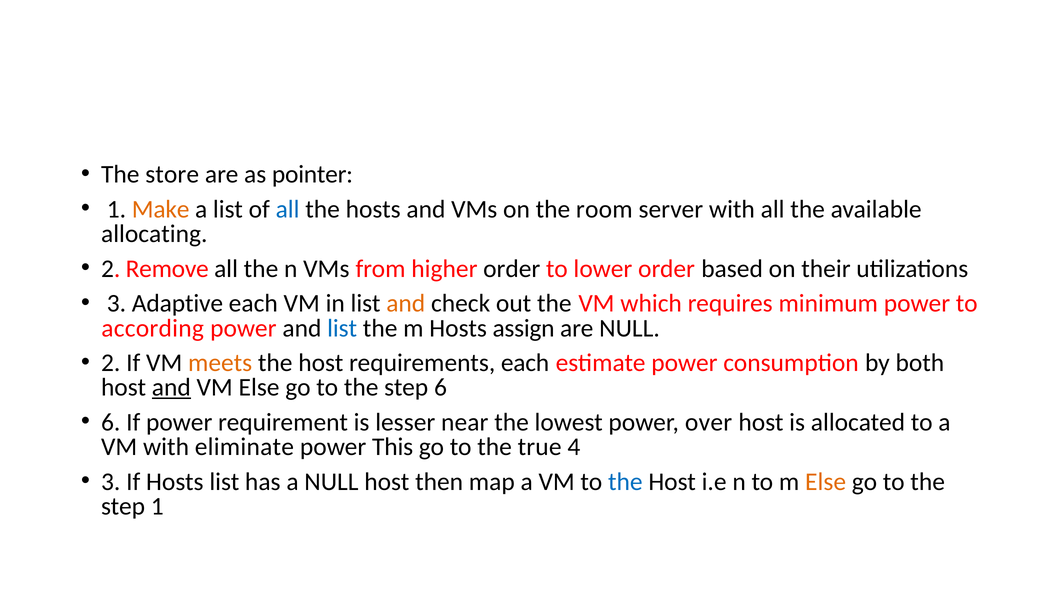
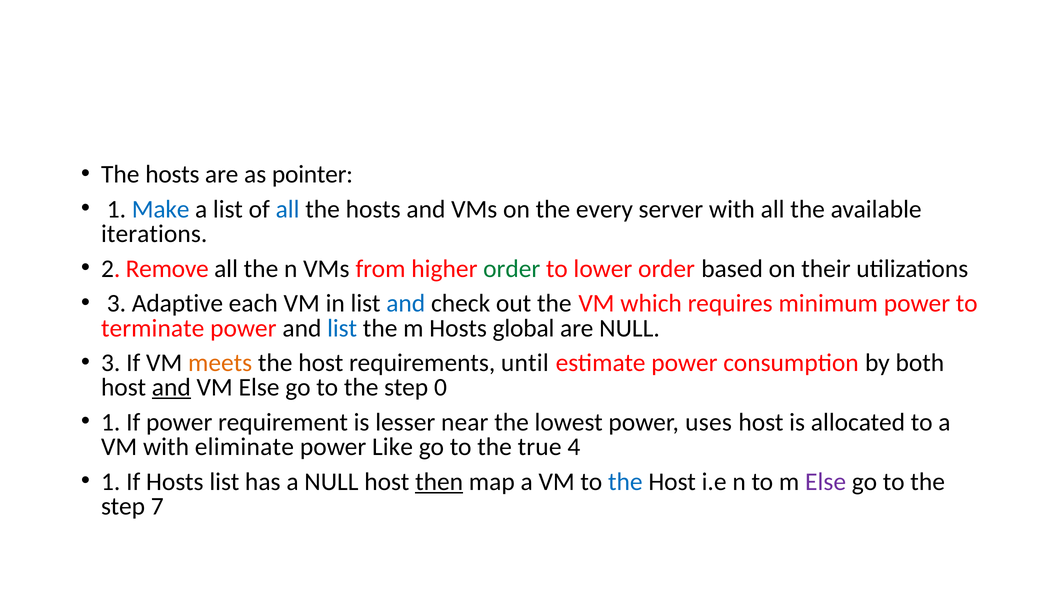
store at (172, 175): store -> hosts
Make colour: orange -> blue
room: room -> every
allocating: allocating -> iterations
order at (512, 269) colour: black -> green
and at (406, 304) colour: orange -> blue
according: according -> terminate
assign: assign -> global
2 at (111, 363): 2 -> 3
requirements each: each -> until
step 6: 6 -> 0
6 at (111, 423): 6 -> 1
over: over -> uses
This: This -> Like
3 at (111, 482): 3 -> 1
then underline: none -> present
Else at (826, 482) colour: orange -> purple
step 1: 1 -> 7
